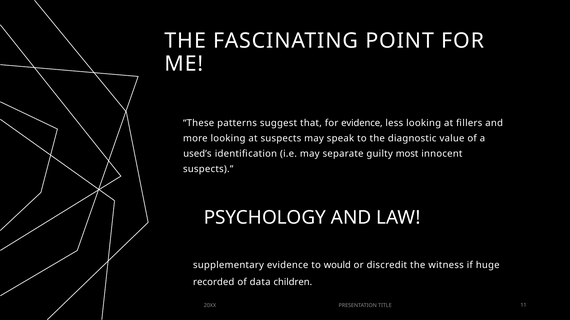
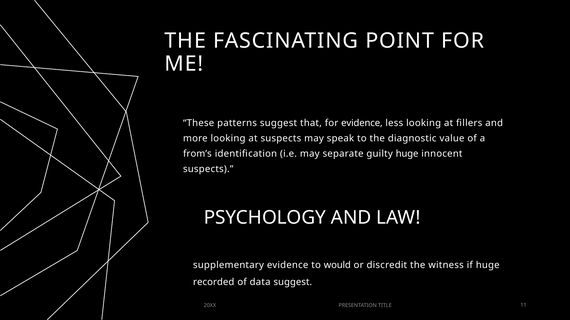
used’s: used’s -> from’s
guilty most: most -> huge
data children: children -> suggest
